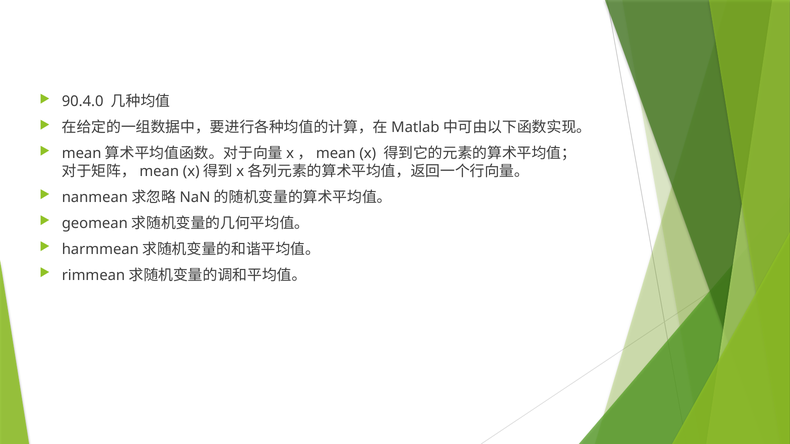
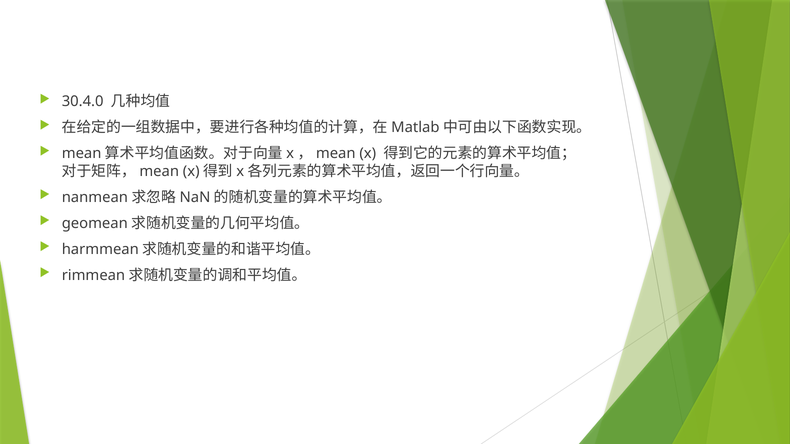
90.4.0: 90.4.0 -> 30.4.0
